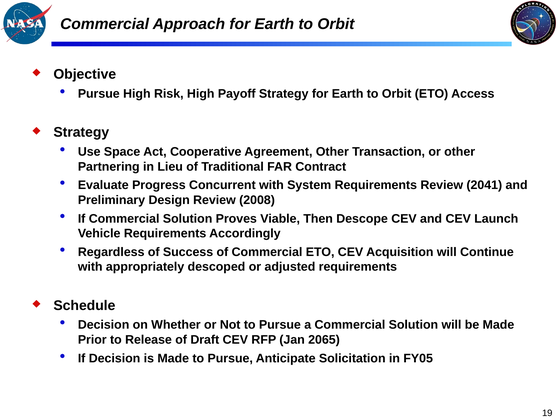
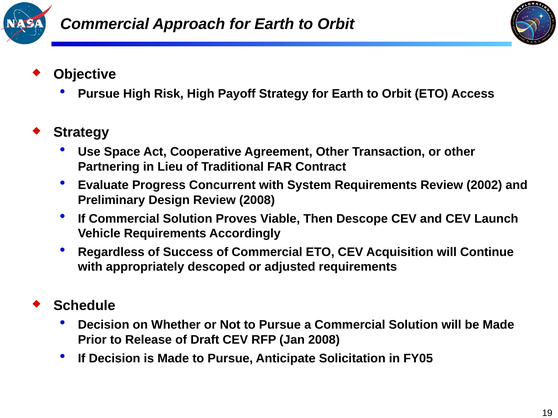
2041: 2041 -> 2002
Jan 2065: 2065 -> 2008
